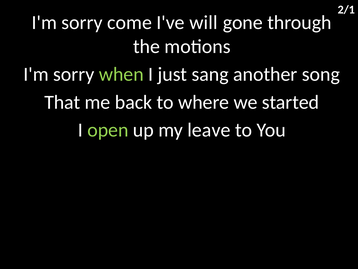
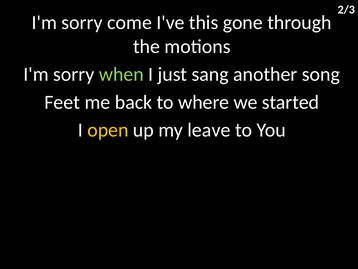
2/1: 2/1 -> 2/3
will: will -> this
That: That -> Feet
open colour: light green -> yellow
